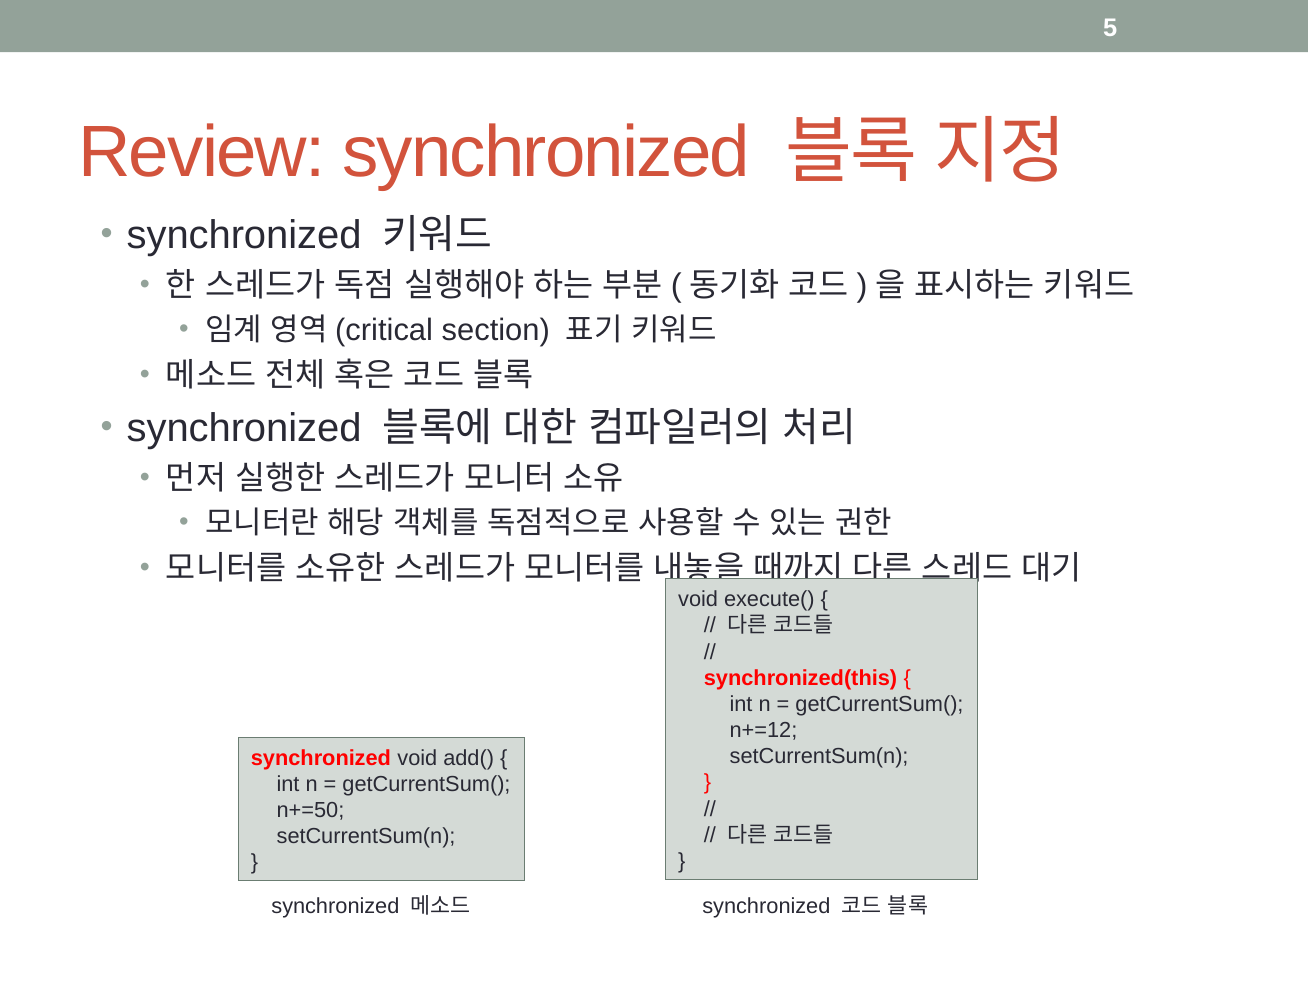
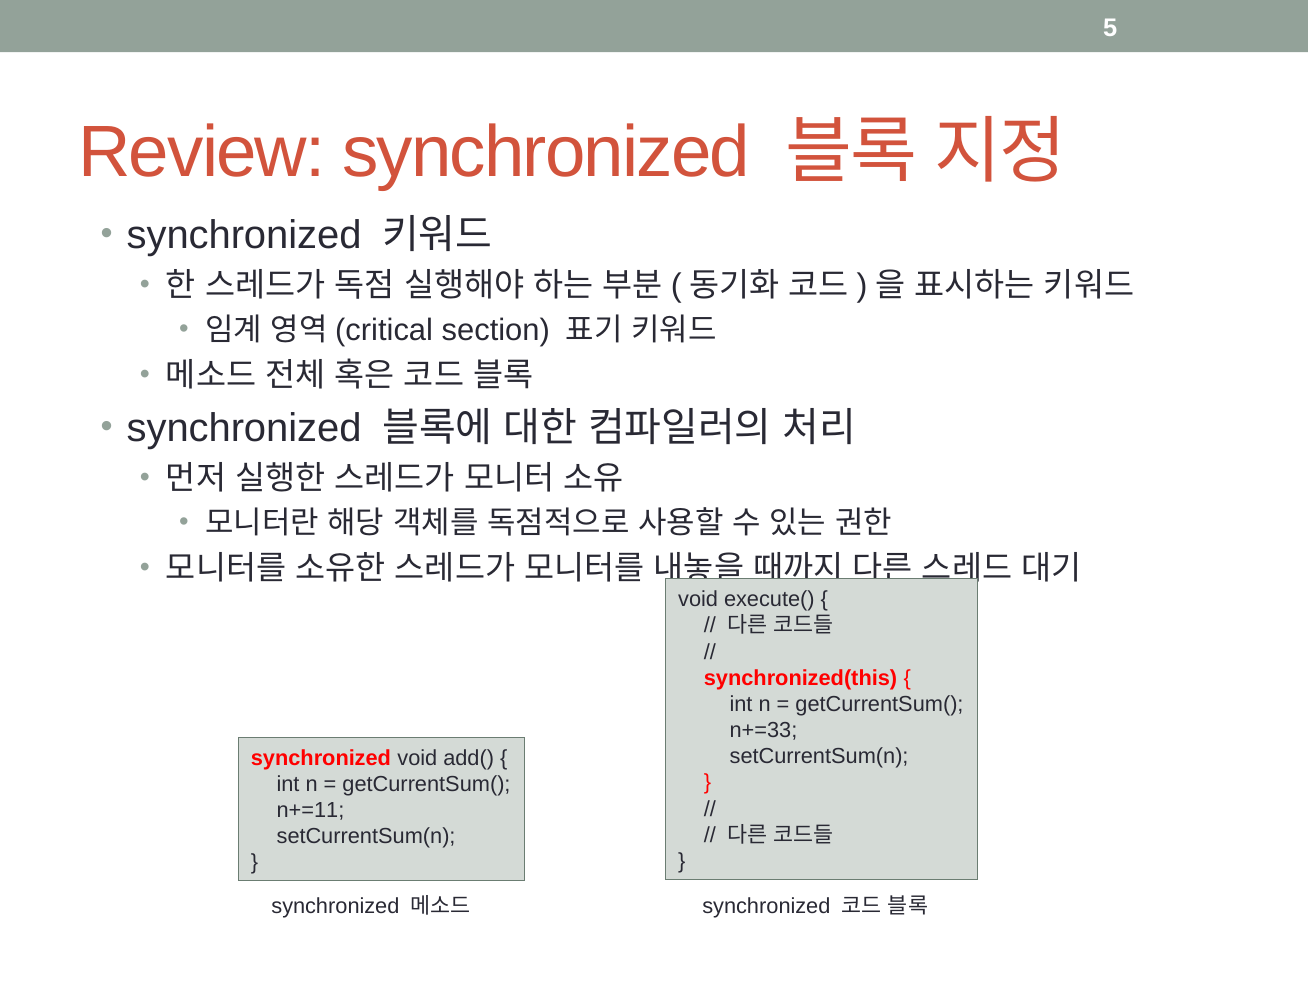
n+=12: n+=12 -> n+=33
n+=50: n+=50 -> n+=11
